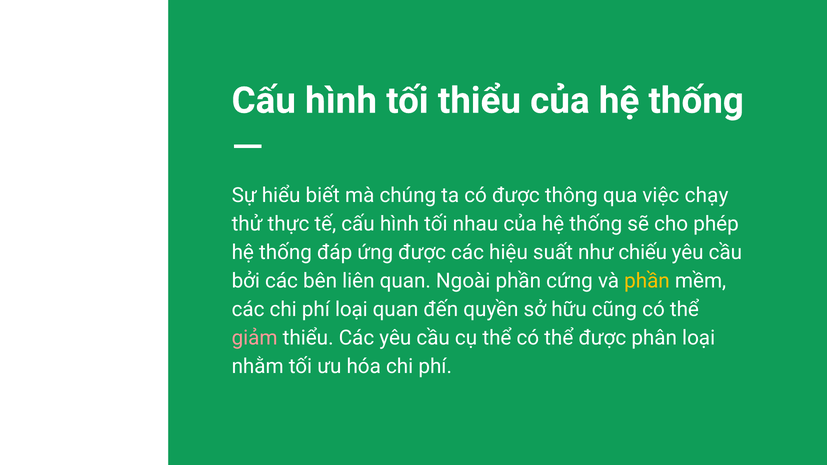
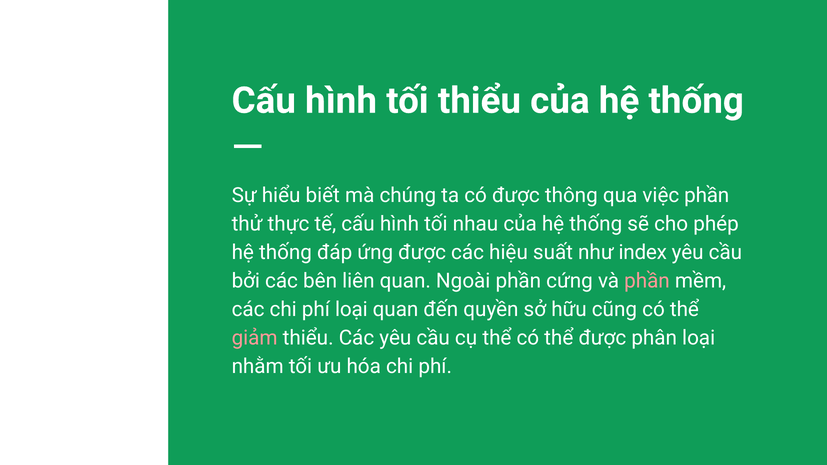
việc chạy: chạy -> phần
chiếu: chiếu -> index
phần at (647, 281) colour: yellow -> pink
